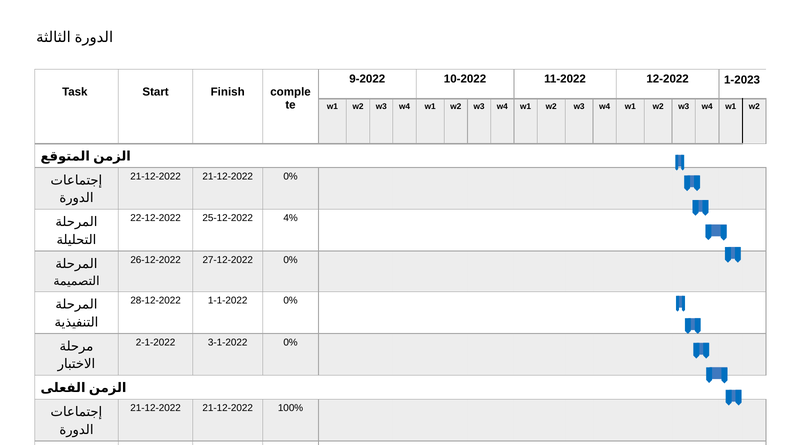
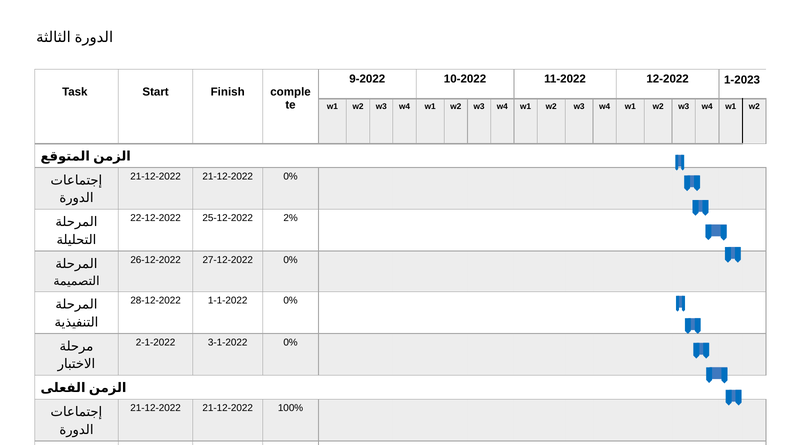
4%: 4% -> 2%
